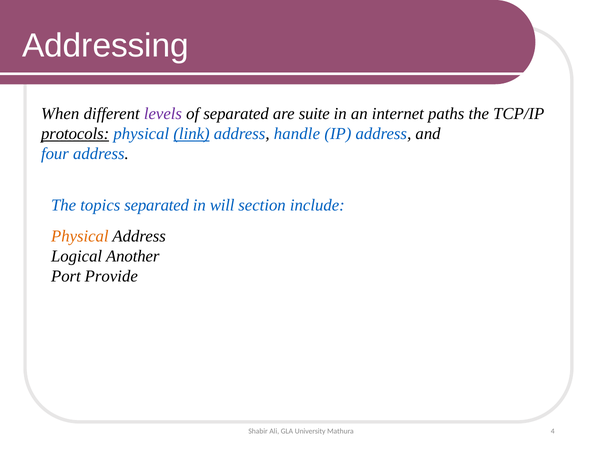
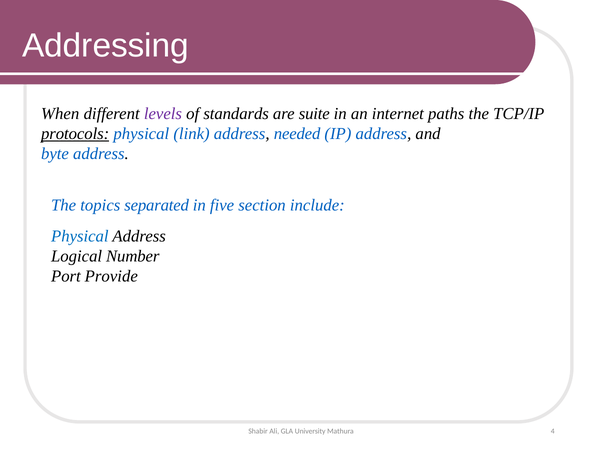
of separated: separated -> standards
link underline: present -> none
handle: handle -> needed
four: four -> byte
will: will -> five
Physical at (80, 236) colour: orange -> blue
Another: Another -> Number
